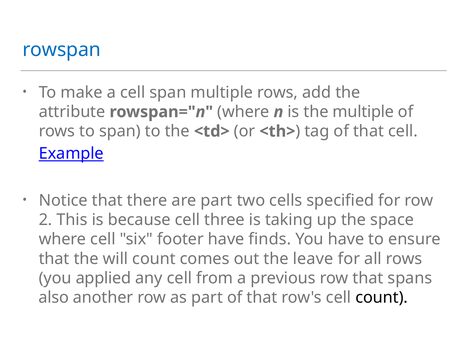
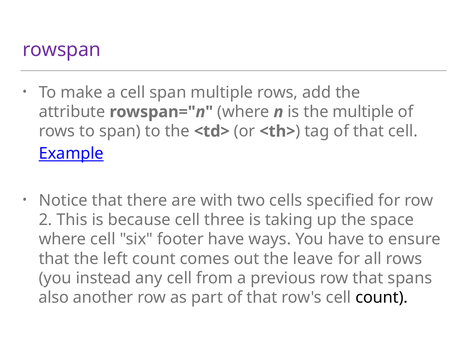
rowspan colour: blue -> purple
are part: part -> with
finds: finds -> ways
will: will -> left
applied: applied -> instead
